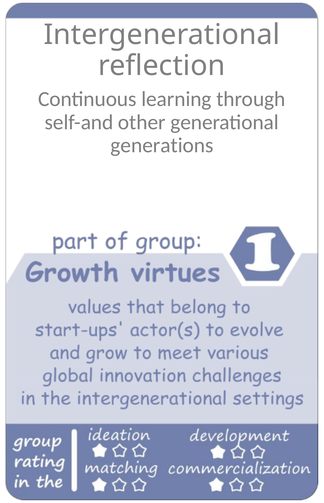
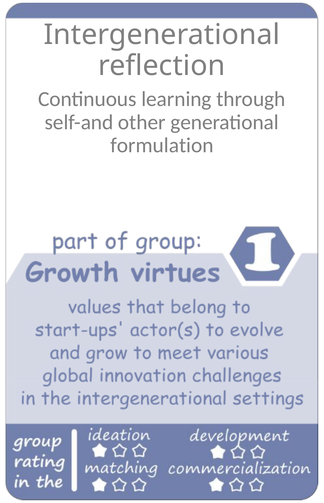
generations: generations -> formulation
